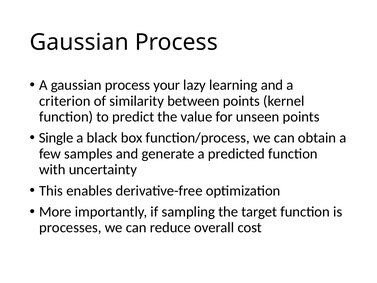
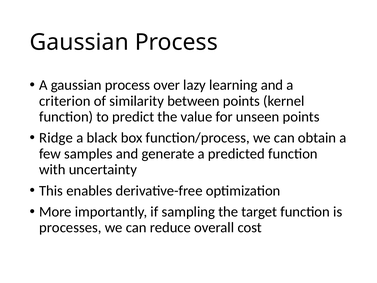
your: your -> over
Single: Single -> Ridge
